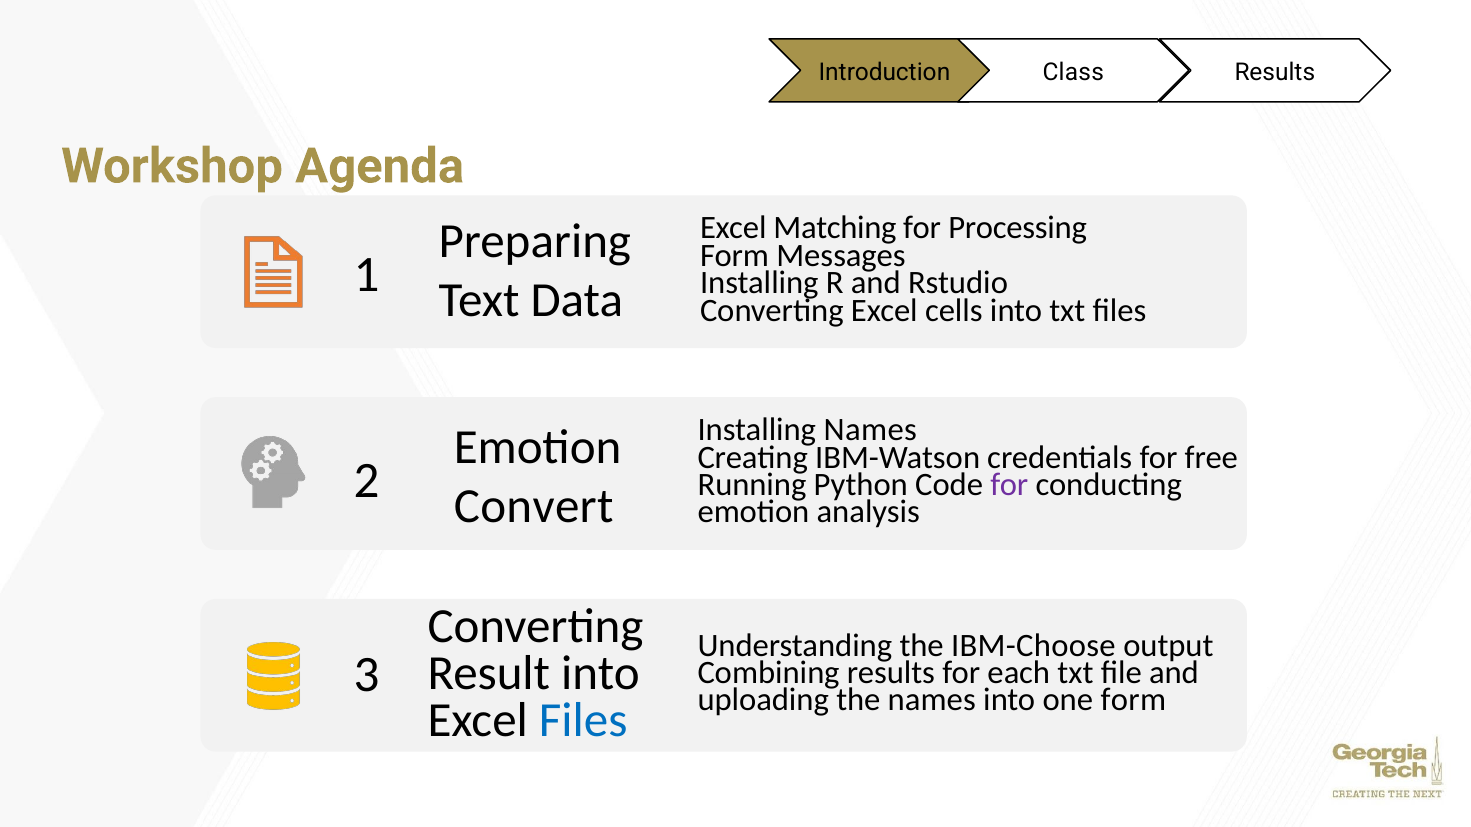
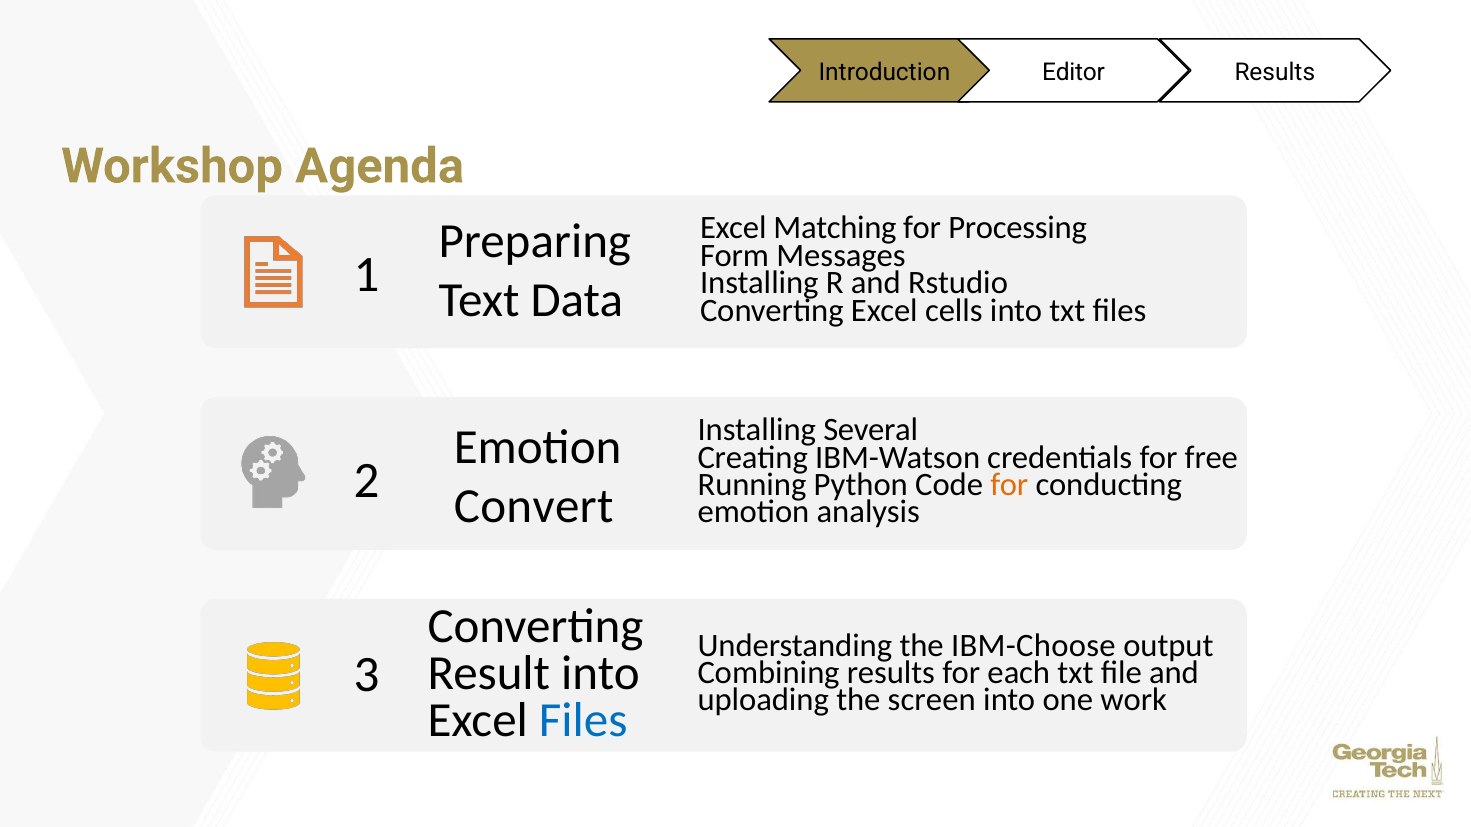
Class: Class -> Editor
Installing Names: Names -> Several
for at (1009, 485) colour: purple -> orange
the names: names -> screen
one form: form -> work
